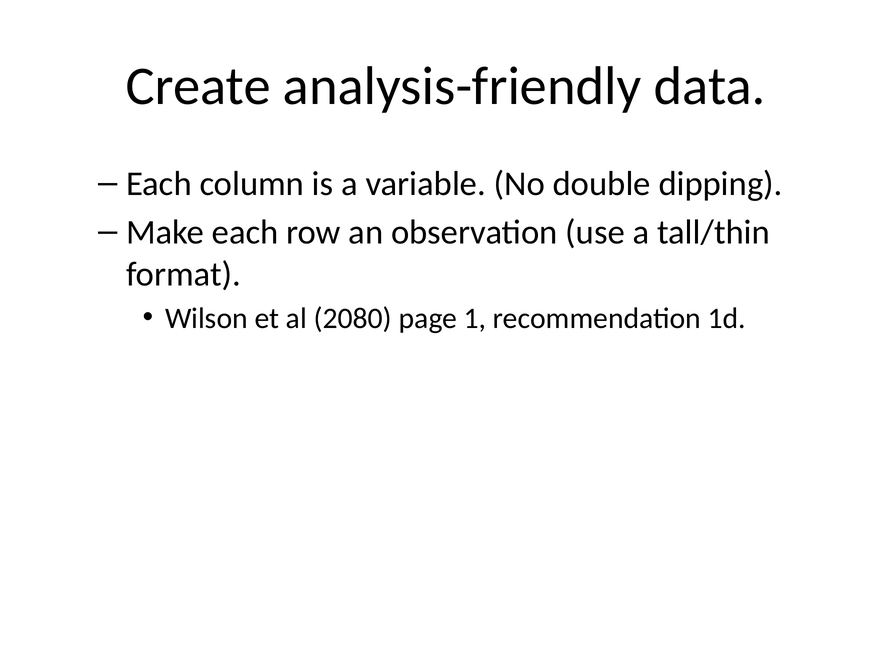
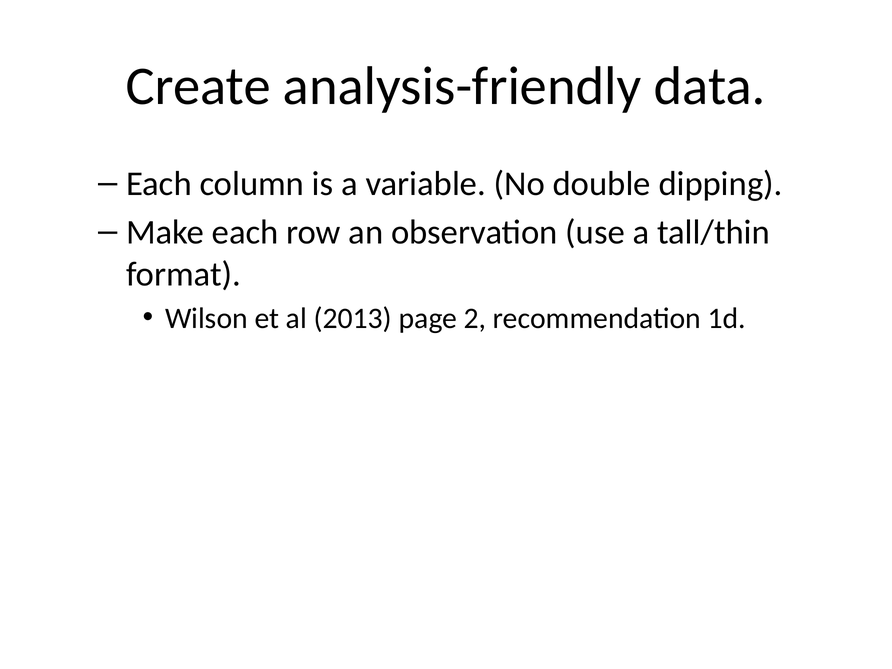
2080: 2080 -> 2013
1: 1 -> 2
